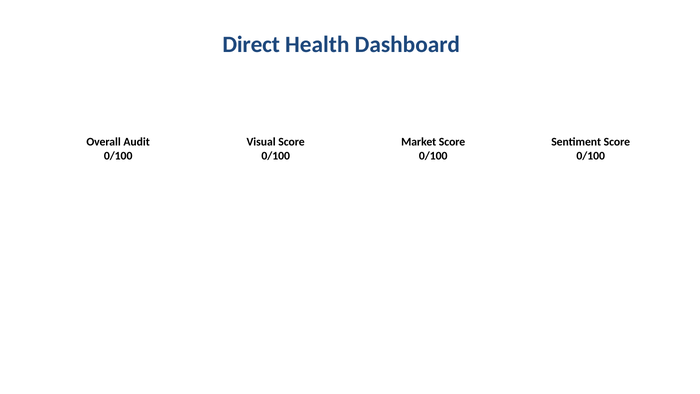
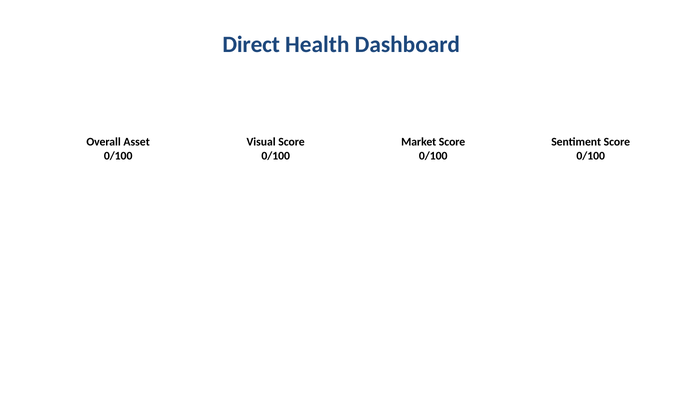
Audit: Audit -> Asset
